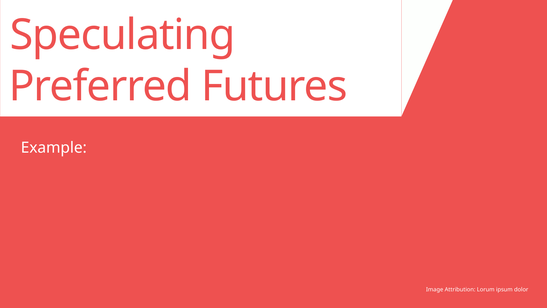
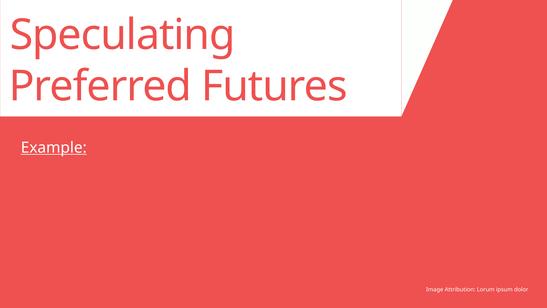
Example underline: none -> present
